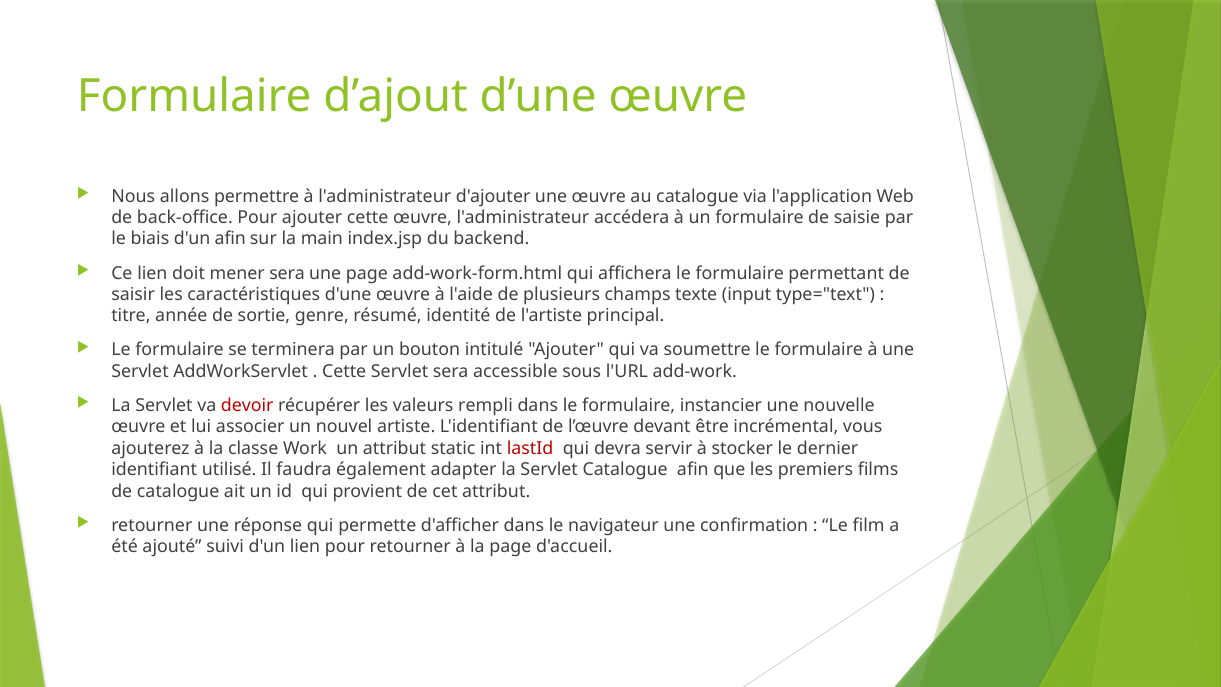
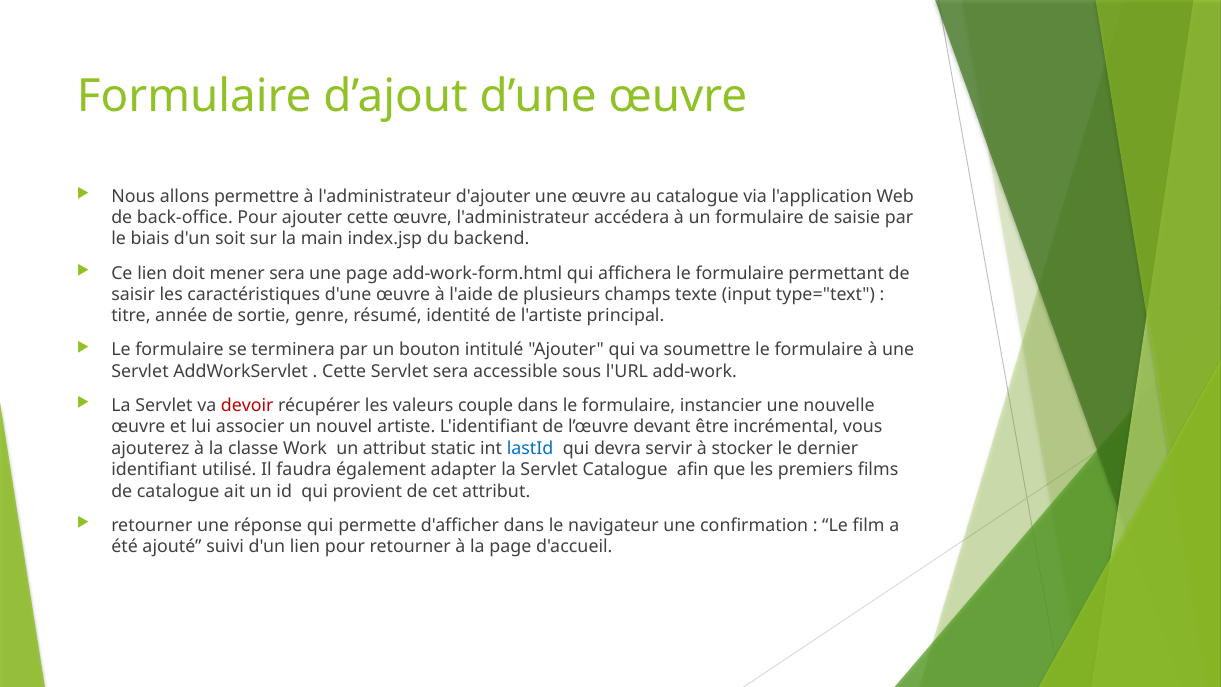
d'un afin: afin -> soit
rempli: rempli -> couple
lastId colour: red -> blue
